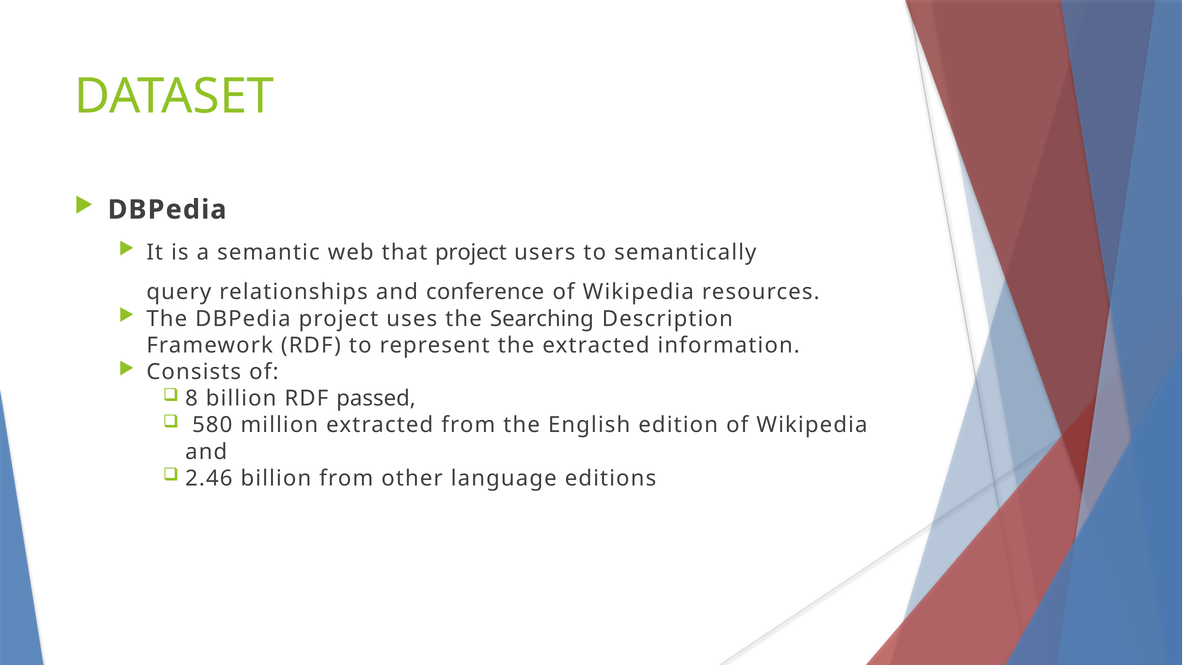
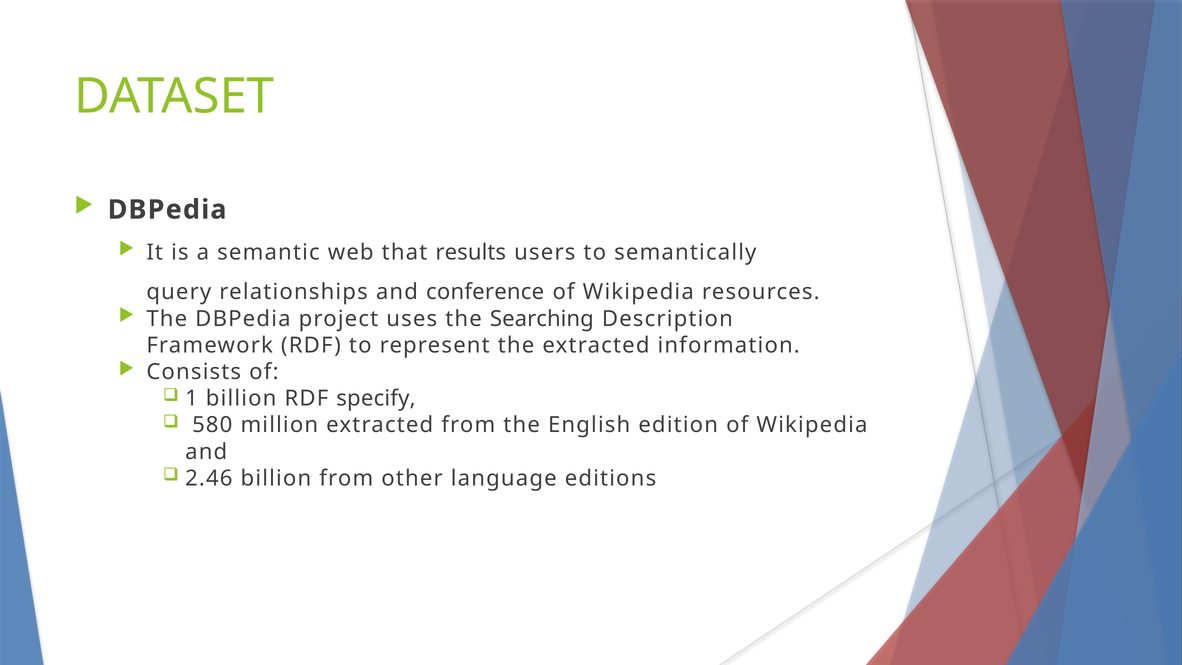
that project: project -> results
8: 8 -> 1
passed: passed -> specify
